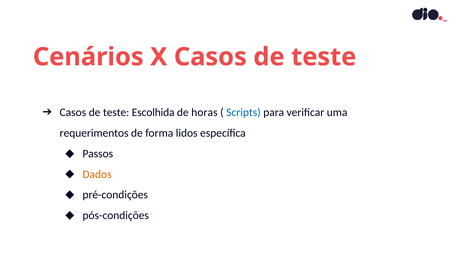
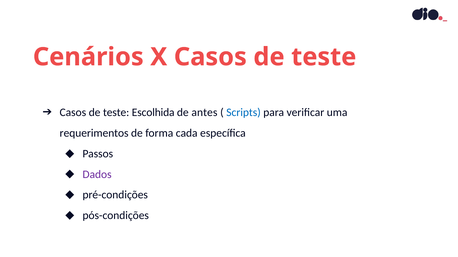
horas: horas -> antes
lidos: lidos -> cada
Dados colour: orange -> purple
